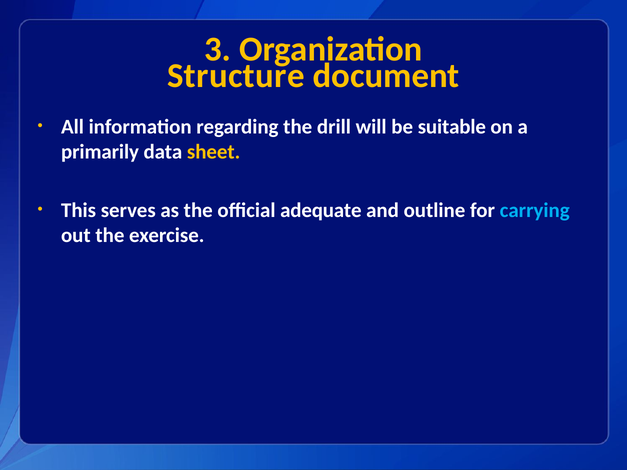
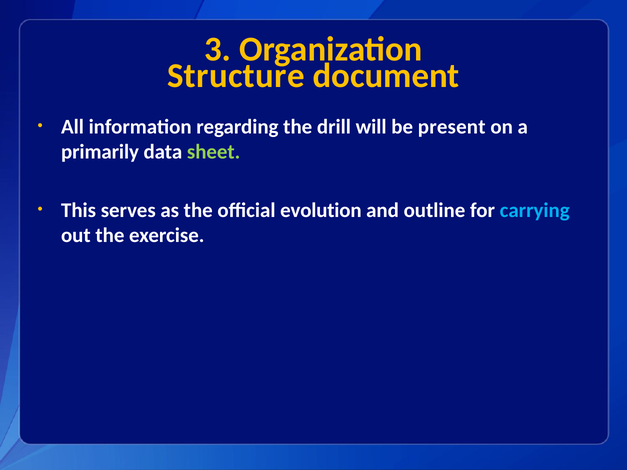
suitable: suitable -> present
sheet colour: yellow -> light green
adequate: adequate -> evolution
